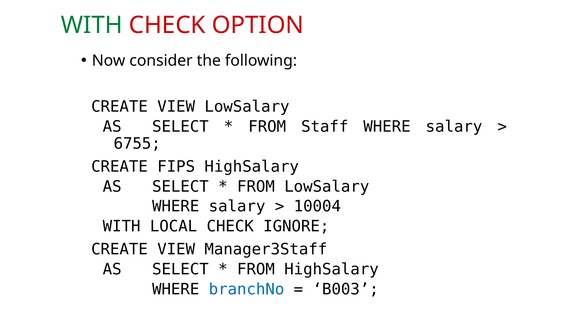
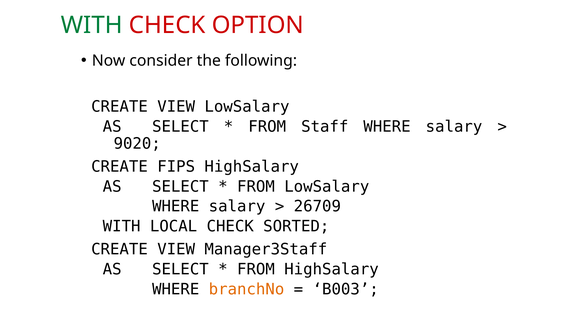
6755: 6755 -> 9020
10004: 10004 -> 26709
IGNORE: IGNORE -> SORTED
branchNo colour: blue -> orange
